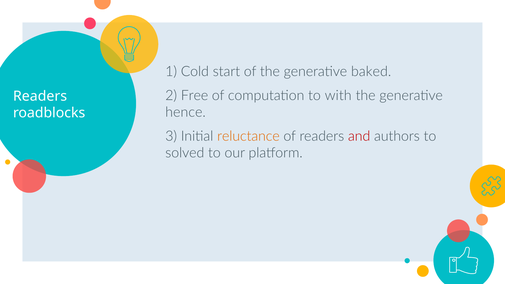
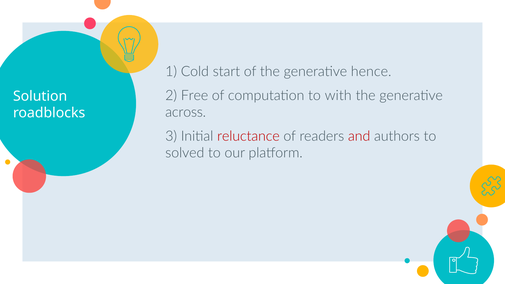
baked: baked -> hence
Readers at (40, 96): Readers -> Solution
hence: hence -> across
reluctance colour: orange -> red
